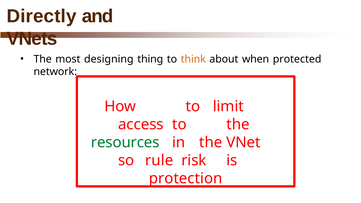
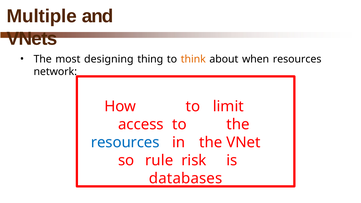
Directly: Directly -> Multiple
when protected: protected -> resources
resources at (125, 142) colour: green -> blue
protection: protection -> databases
